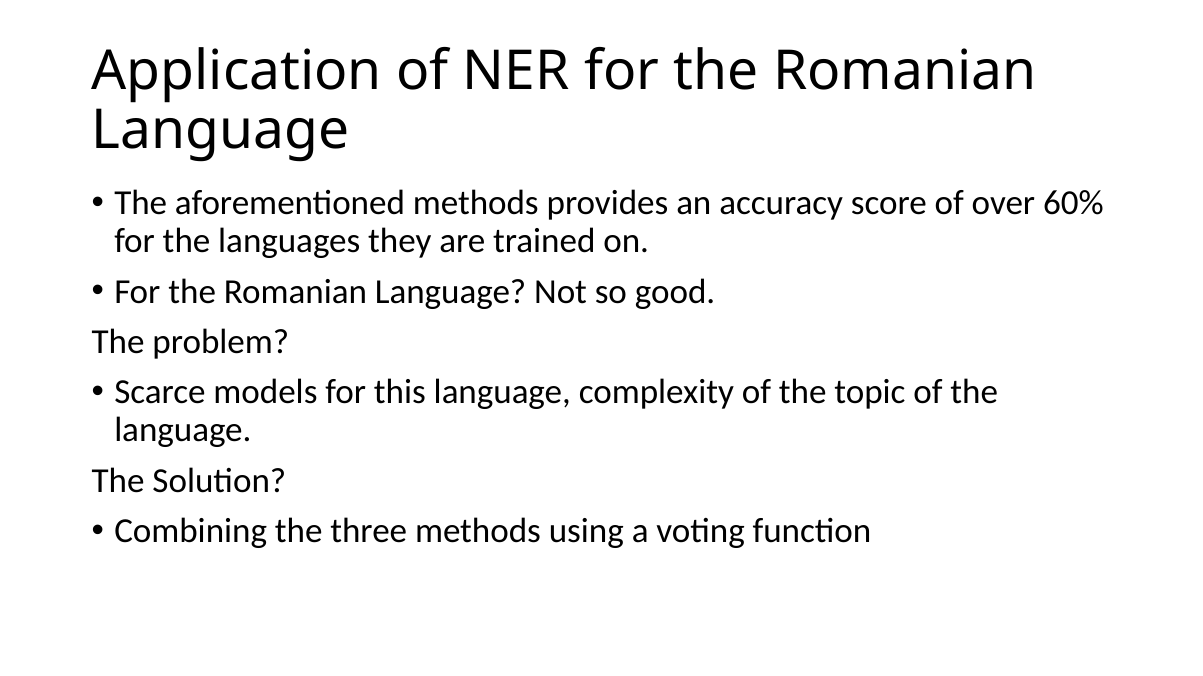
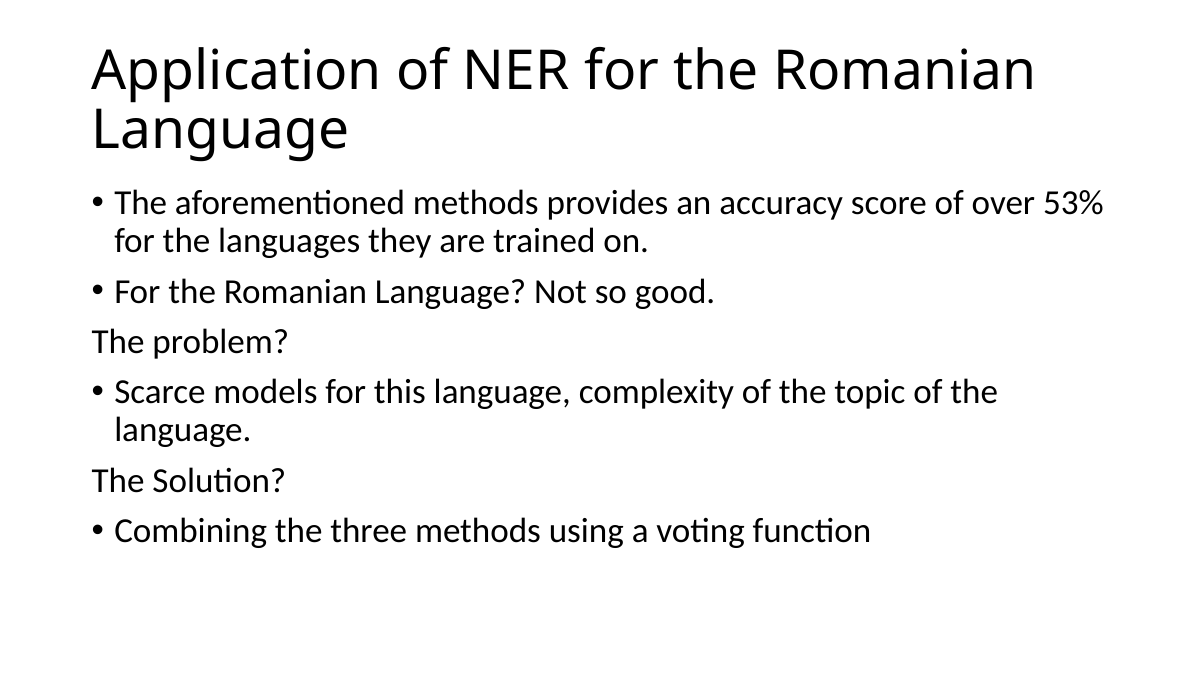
60%: 60% -> 53%
